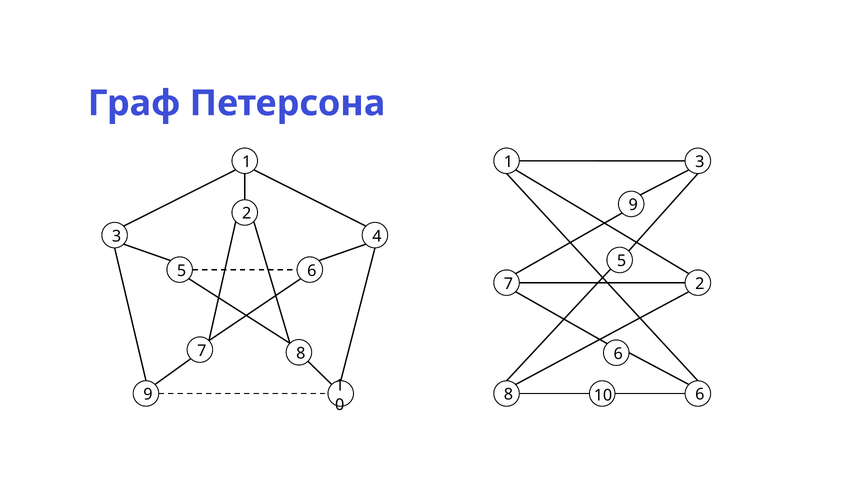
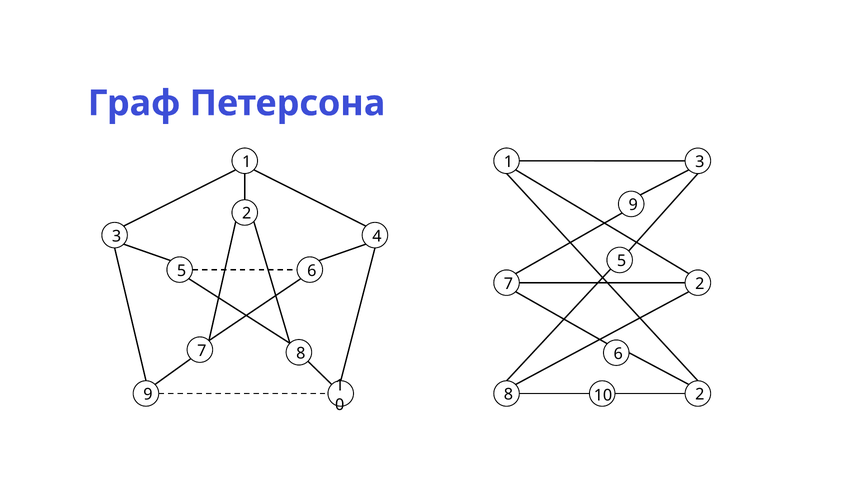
8 6: 6 -> 2
